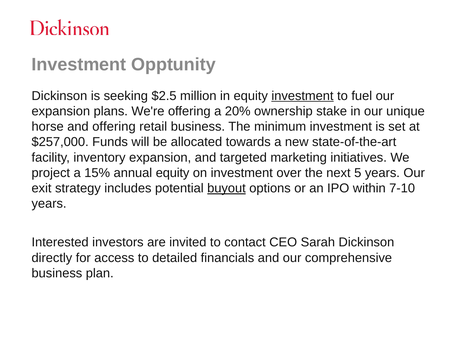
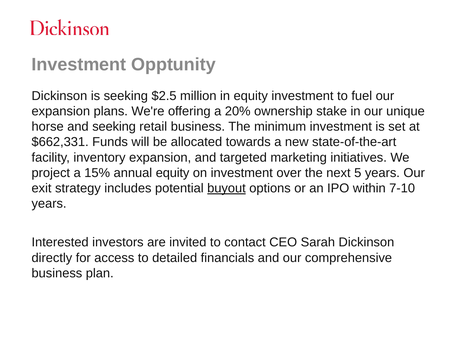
investment at (302, 96) underline: present -> none
and offering: offering -> seeking
$257,000: $257,000 -> $662,331
